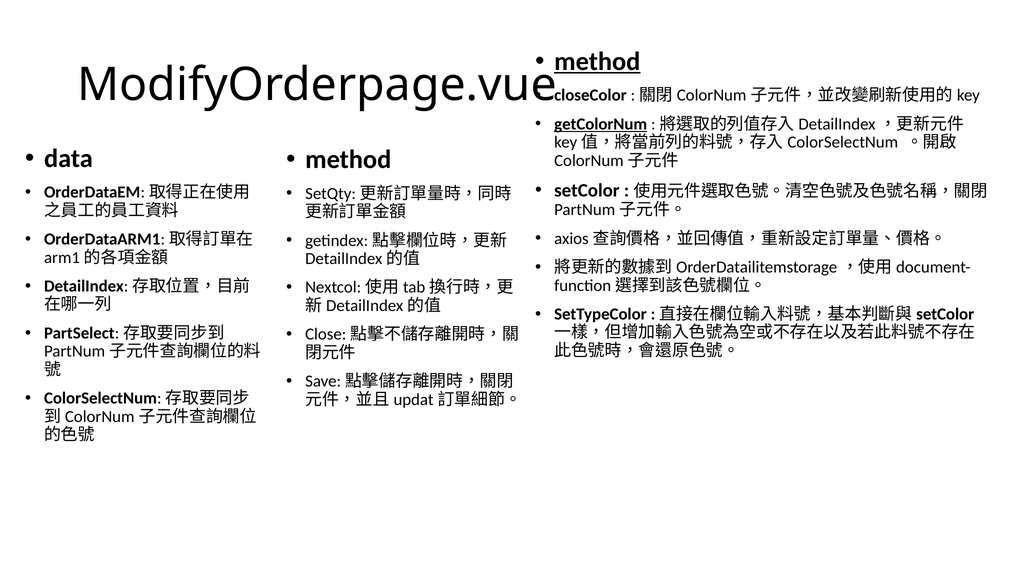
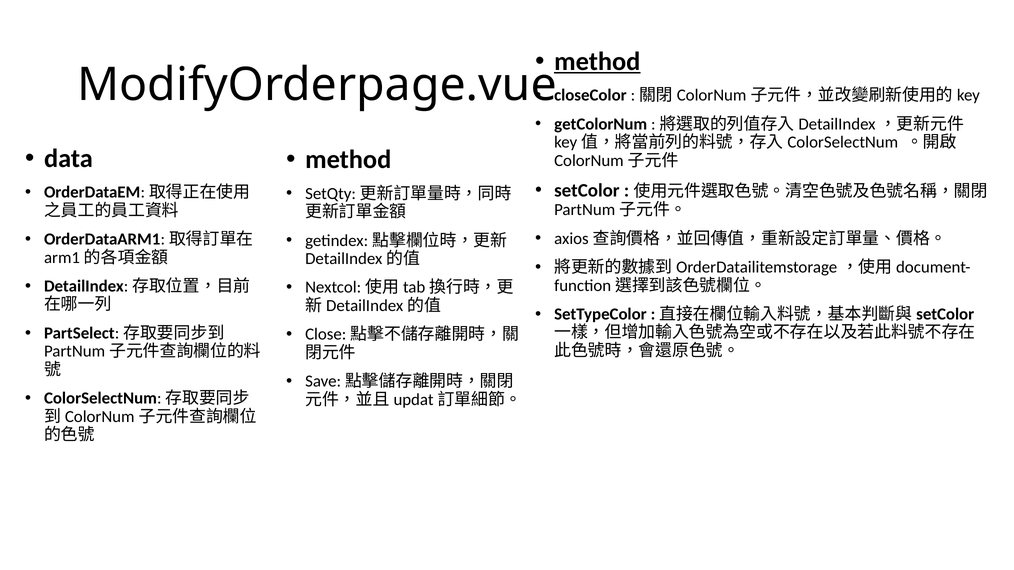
getColorNum underline: present -> none
